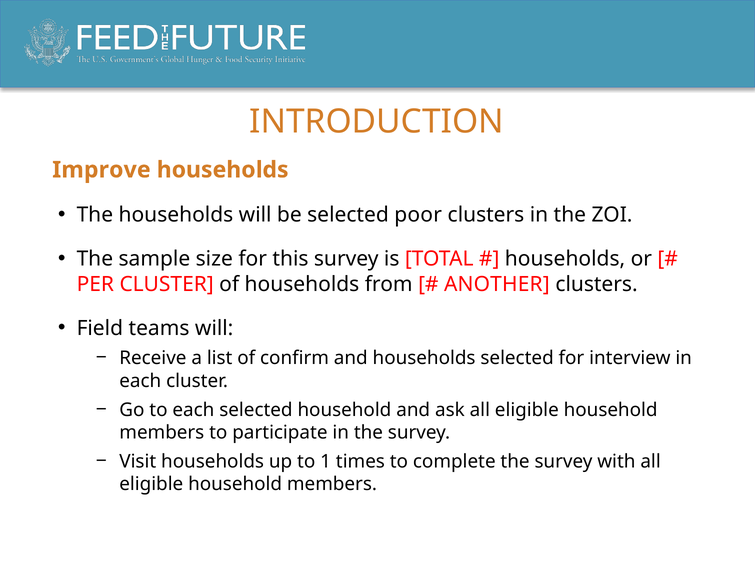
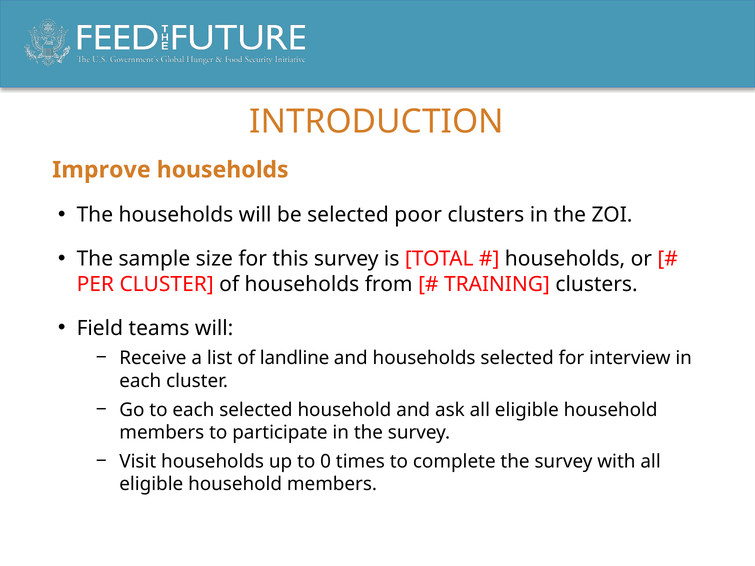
ANOTHER: ANOTHER -> TRAINING
confirm: confirm -> landline
1: 1 -> 0
